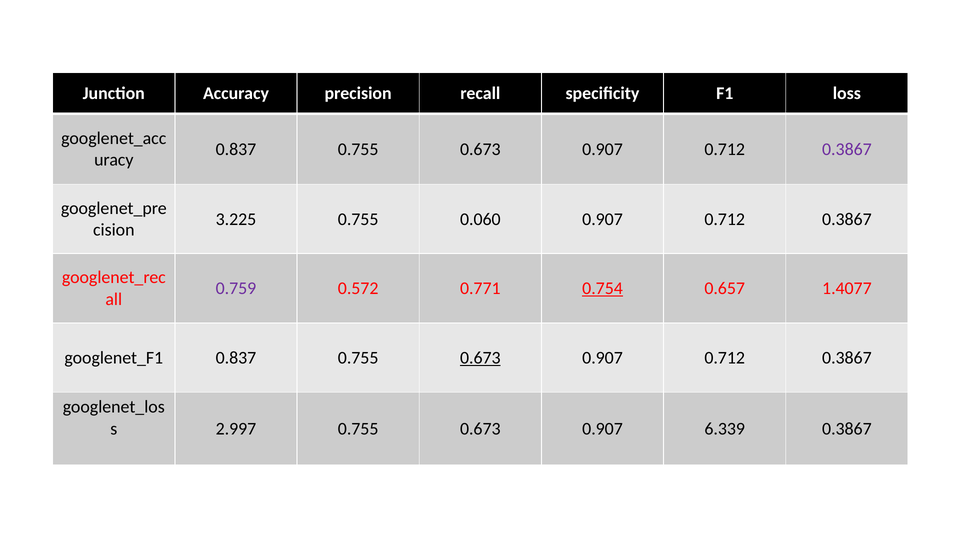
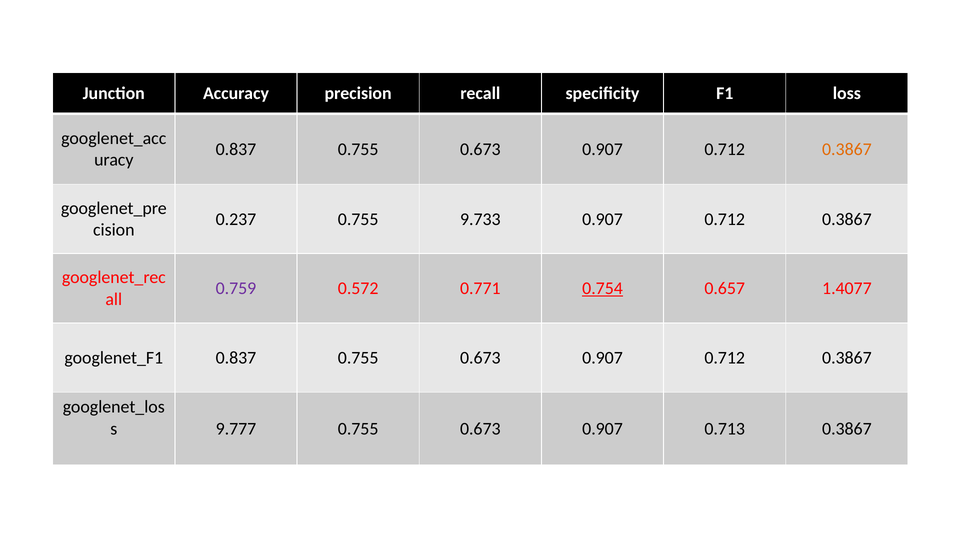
0.3867 at (847, 149) colour: purple -> orange
3.225: 3.225 -> 0.237
0.060: 0.060 -> 9.733
0.673 at (480, 358) underline: present -> none
2.997: 2.997 -> 9.777
6.339: 6.339 -> 0.713
